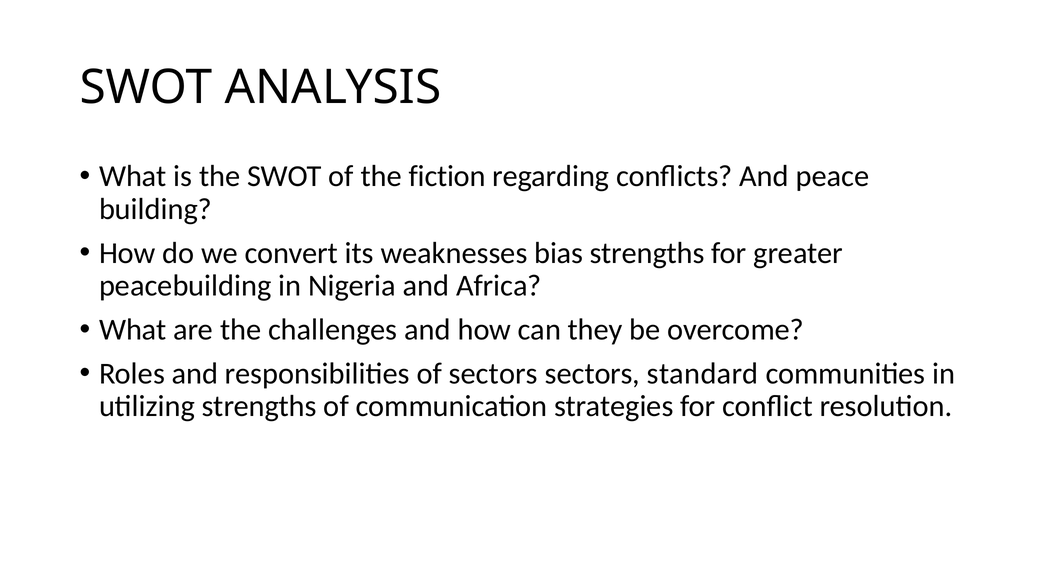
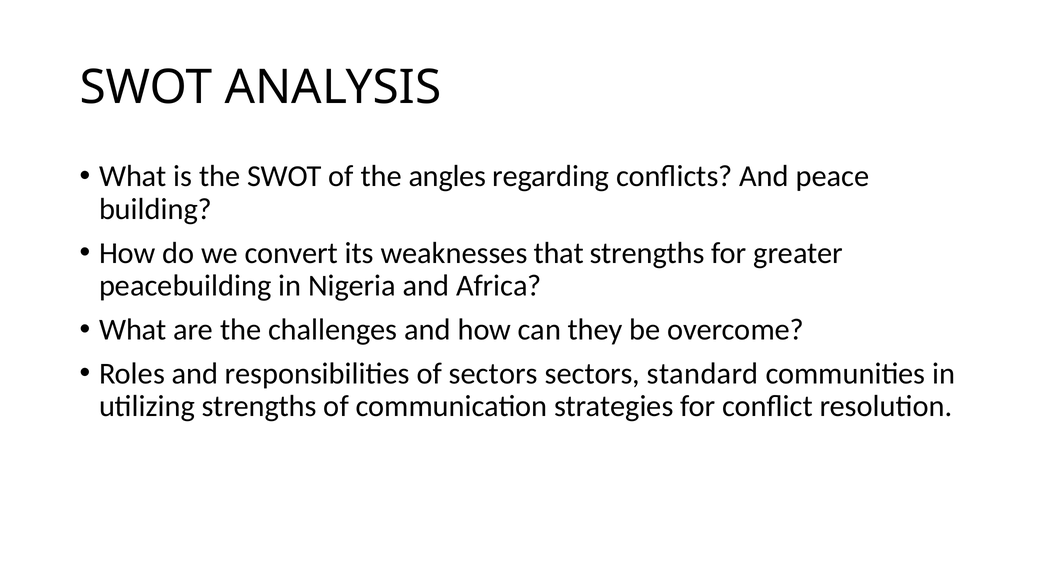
fiction: fiction -> angles
bias: bias -> that
